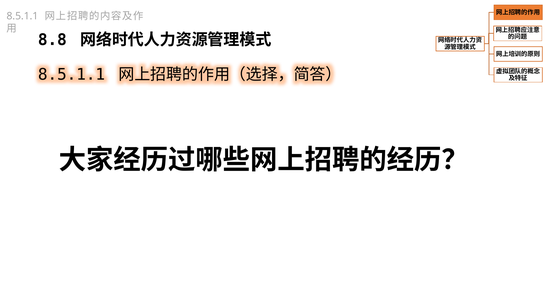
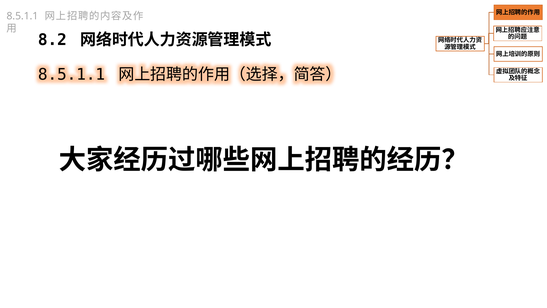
8.8: 8.8 -> 8.2
